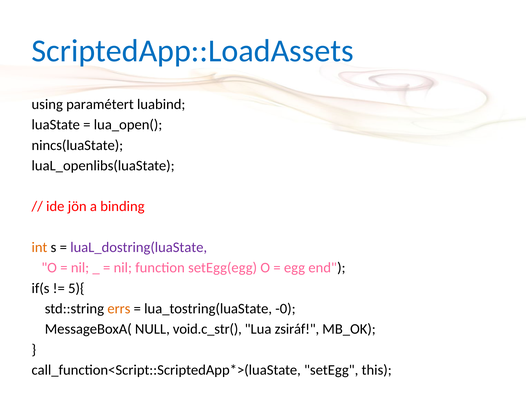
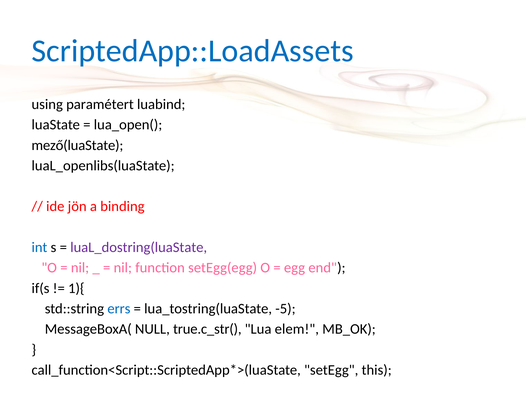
nincs(luaState: nincs(luaState -> mező(luaState
int colour: orange -> blue
5){: 5){ -> 1){
errs colour: orange -> blue
-0: -0 -> -5
void.c_str(: void.c_str( -> true.c_str(
zsiráf: zsiráf -> elem
